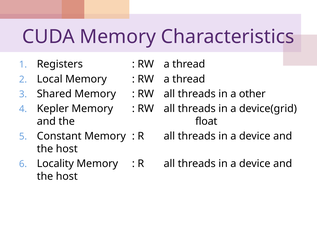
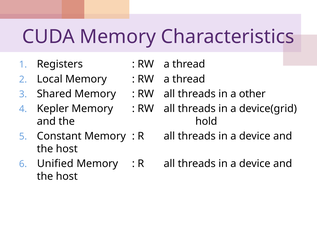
float: float -> hold
Locality: Locality -> Unified
